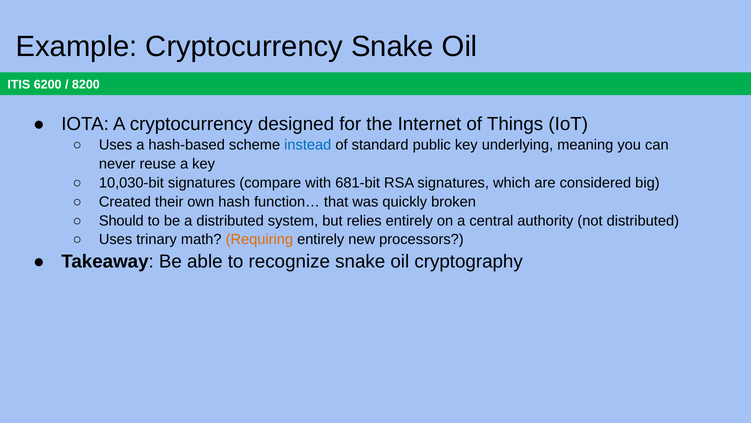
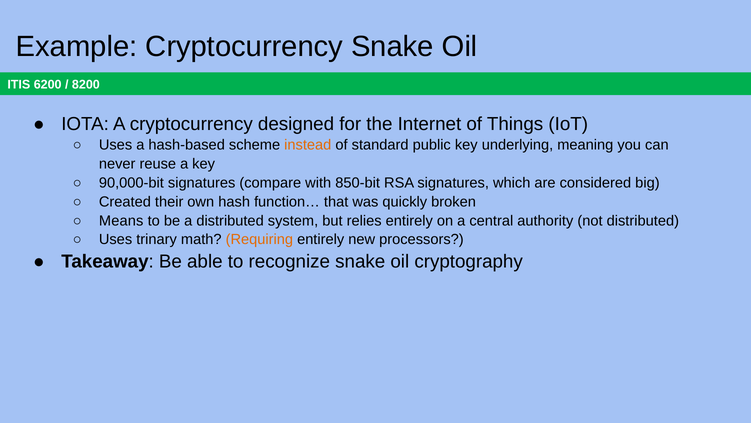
instead colour: blue -> orange
10,030-bit: 10,030-bit -> 90,000-bit
681-bit: 681-bit -> 850-bit
Should: Should -> Means
